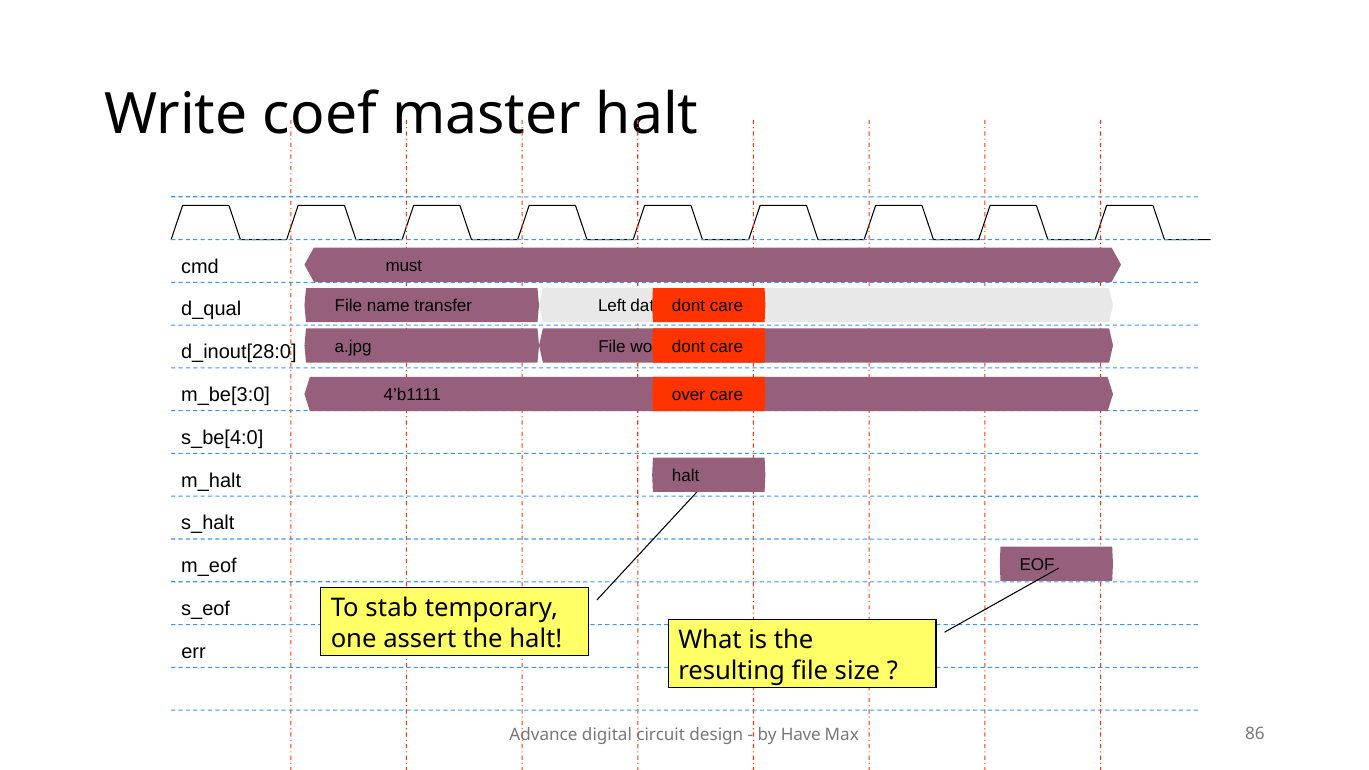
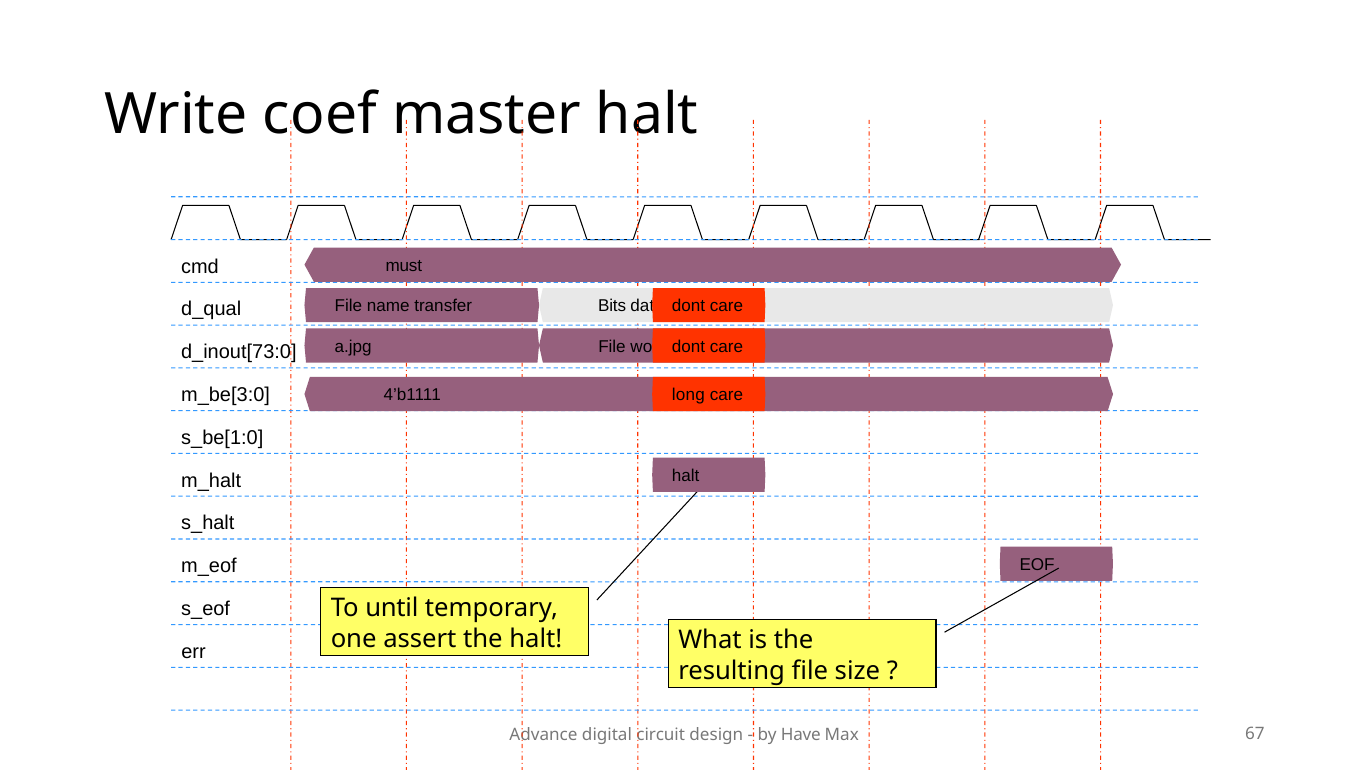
Left: Left -> Bits
d_inout[28:0: d_inout[28:0 -> d_inout[73:0
over: over -> long
s_be[4:0: s_be[4:0 -> s_be[1:0
stab: stab -> until
86: 86 -> 67
